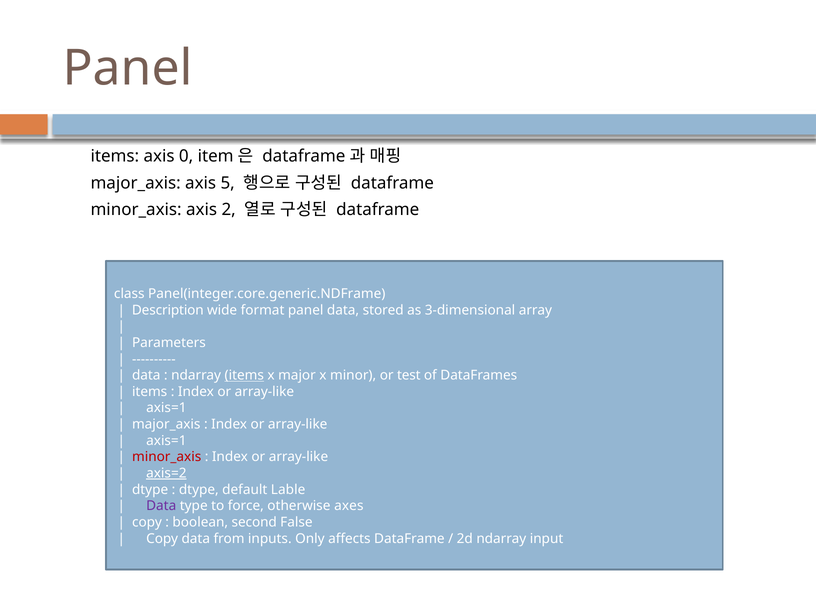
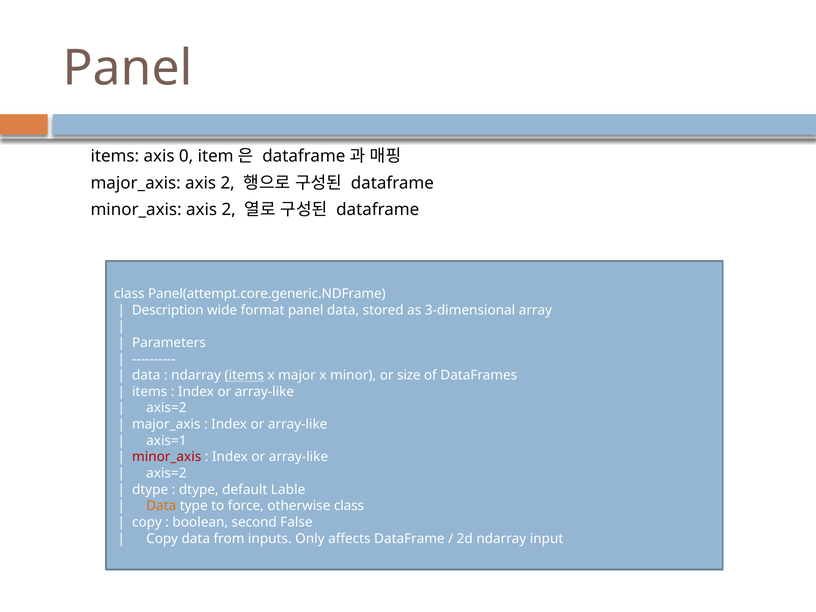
major_axis axis 5: 5 -> 2
Panel(integer.core.generic.NDFrame: Panel(integer.core.generic.NDFrame -> Panel(attempt.core.generic.NDFrame
test: test -> size
axis=1 at (166, 408): axis=1 -> axis=2
axis=2 at (166, 473) underline: present -> none
Data at (161, 506) colour: purple -> orange
otherwise axes: axes -> class
